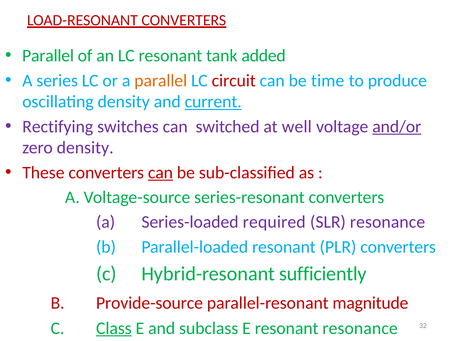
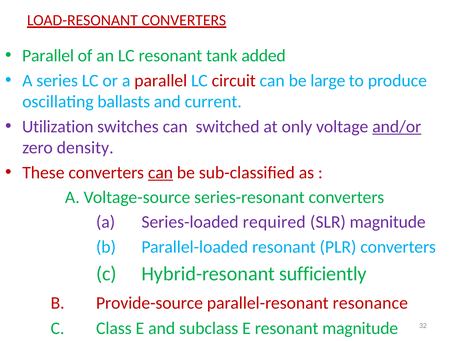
parallel at (161, 80) colour: orange -> red
time: time -> large
oscillating density: density -> ballasts
current underline: present -> none
Rectifying: Rectifying -> Utilization
well: well -> only
SLR resonance: resonance -> magnitude
magnitude: magnitude -> resonance
Class underline: present -> none
resonant resonance: resonance -> magnitude
